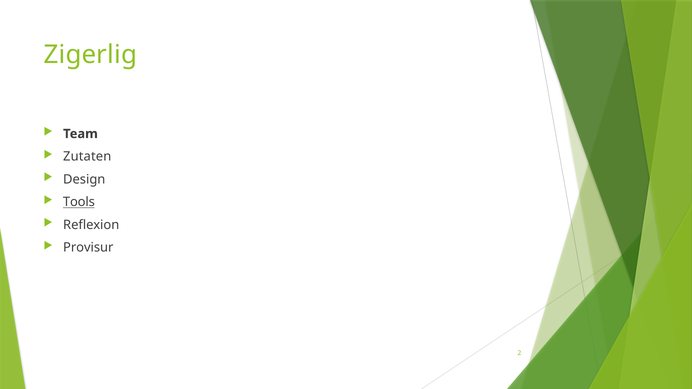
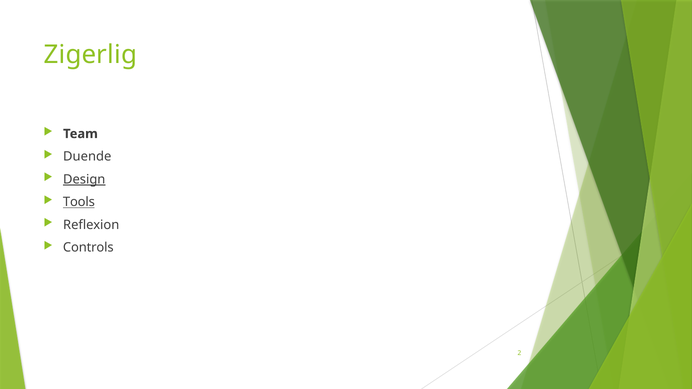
Zutaten: Zutaten -> Duende
Design underline: none -> present
Provisur: Provisur -> Controls
